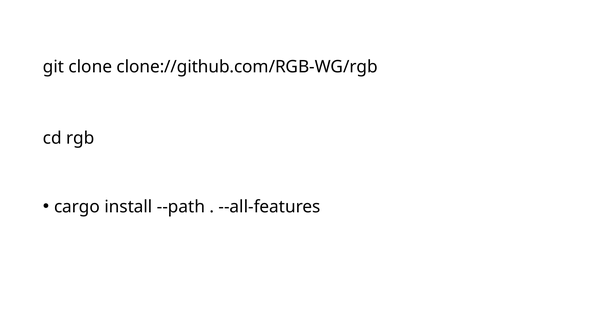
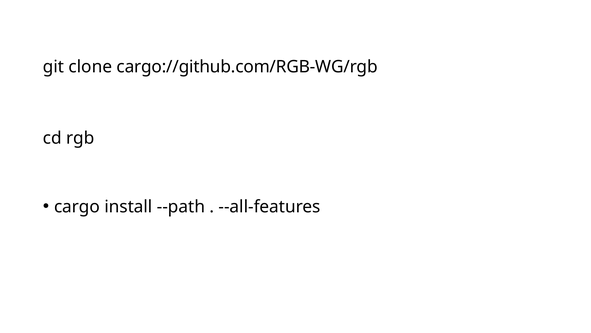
clone://github.com/RGB-WG/rgb: clone://github.com/RGB-WG/rgb -> cargo://github.com/RGB-WG/rgb
